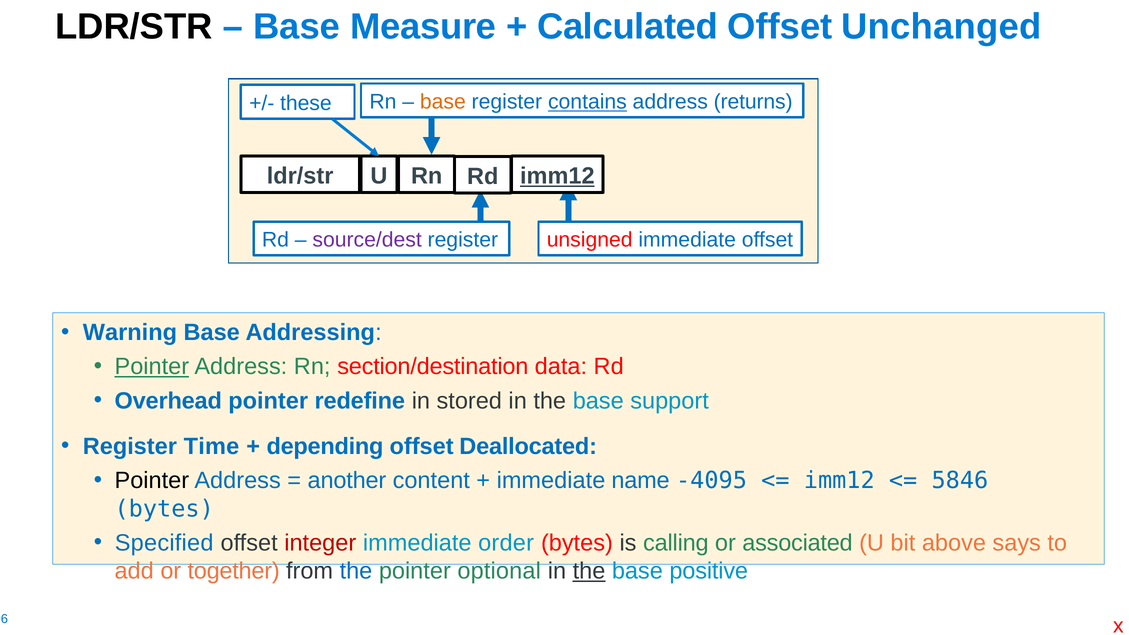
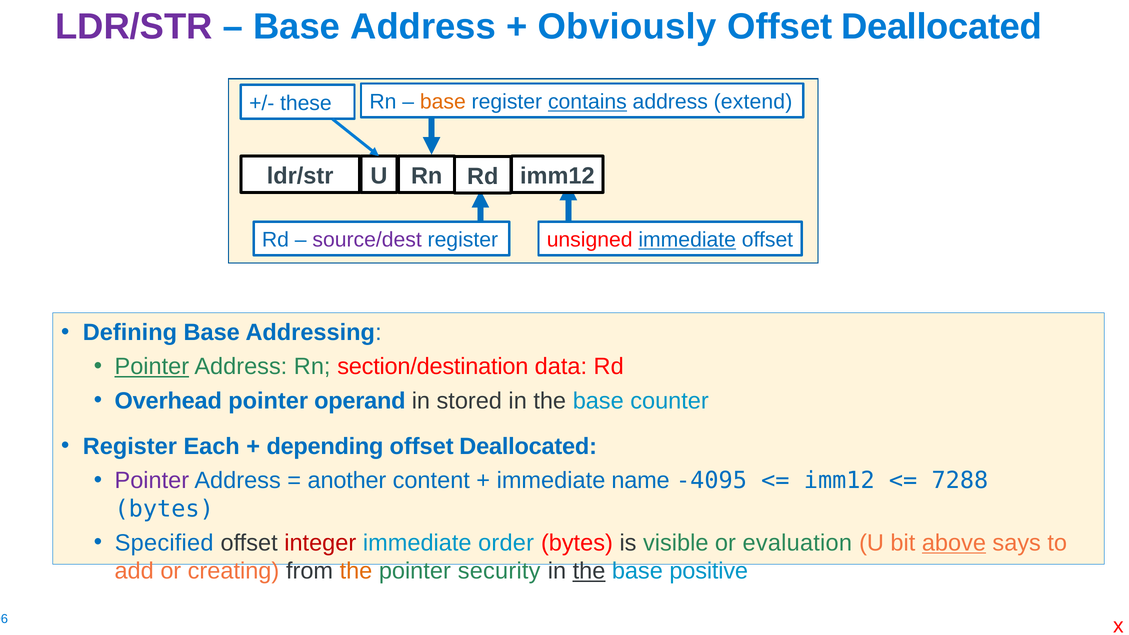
LDR/STR at (134, 27) colour: black -> purple
Base Measure: Measure -> Address
Calculated: Calculated -> Obviously
Unchanged at (941, 27): Unchanged -> Deallocated
returns: returns -> extend
imm12 at (557, 176) underline: present -> none
immediate at (687, 240) underline: none -> present
Warning: Warning -> Defining
redefine: redefine -> operand
support: support -> counter
Time: Time -> Each
Pointer at (152, 481) colour: black -> purple
5846: 5846 -> 7288
calling: calling -> visible
associated: associated -> evaluation
above underline: none -> present
together: together -> creating
the at (356, 571) colour: blue -> orange
optional: optional -> security
